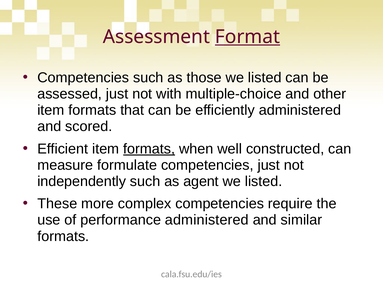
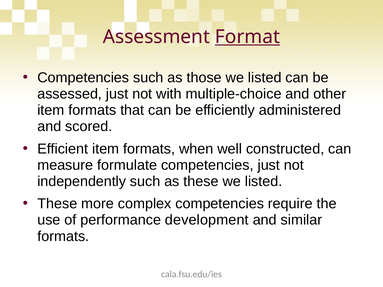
formats at (149, 149) underline: present -> none
as agent: agent -> these
performance administered: administered -> development
